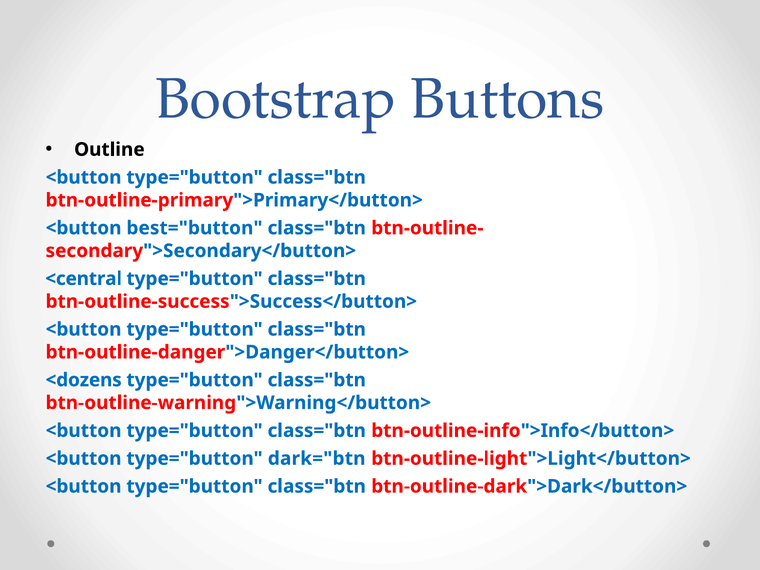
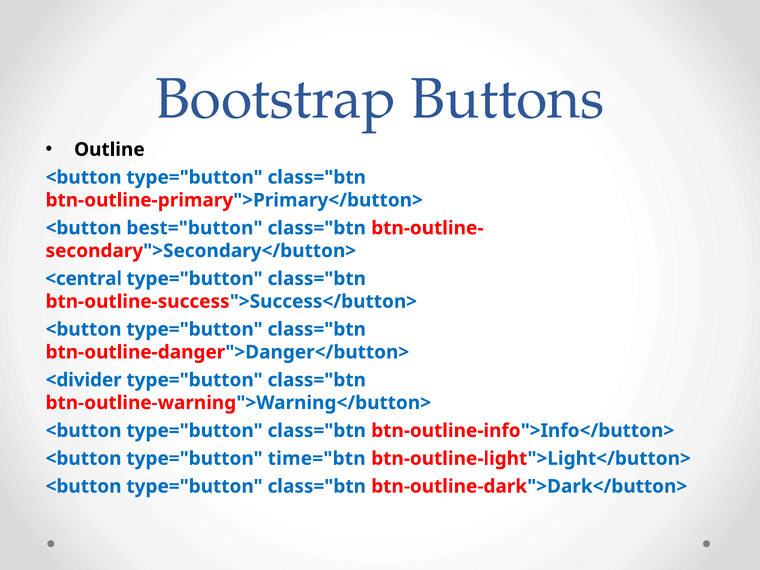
<dozens: <dozens -> <divider
dark="btn: dark="btn -> time="btn
